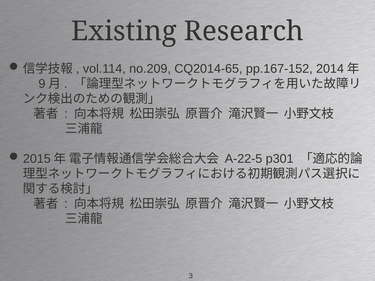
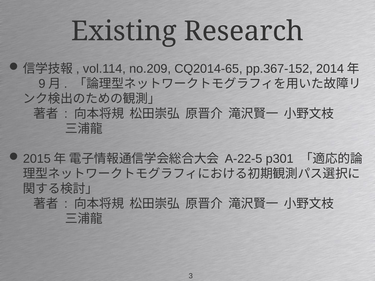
pp.167-152: pp.167-152 -> pp.367-152
